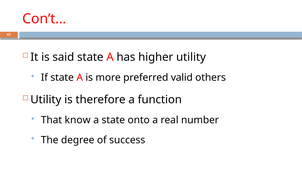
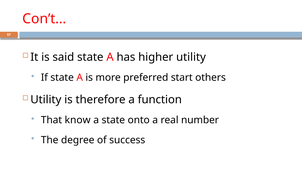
valid: valid -> start
